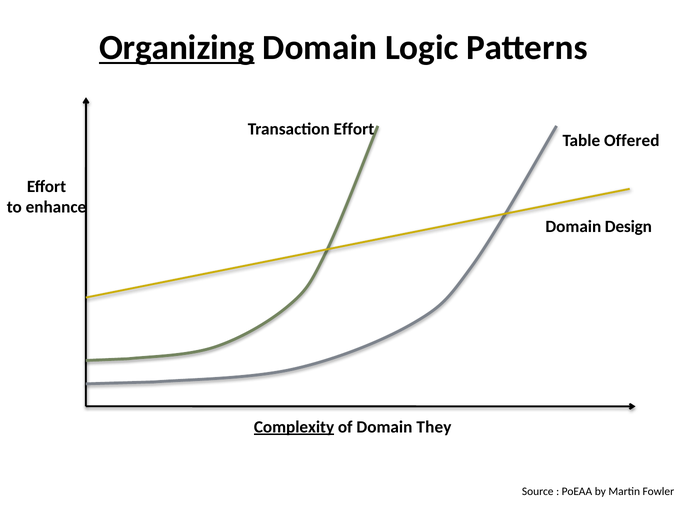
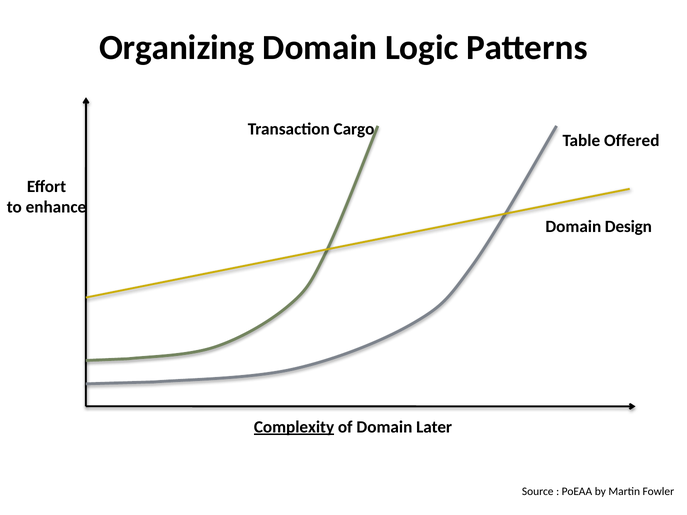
Organizing underline: present -> none
Transaction Effort: Effort -> Cargo
They: They -> Later
